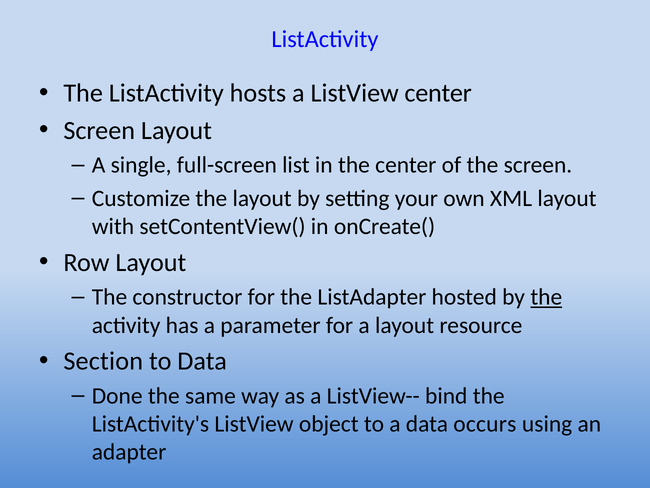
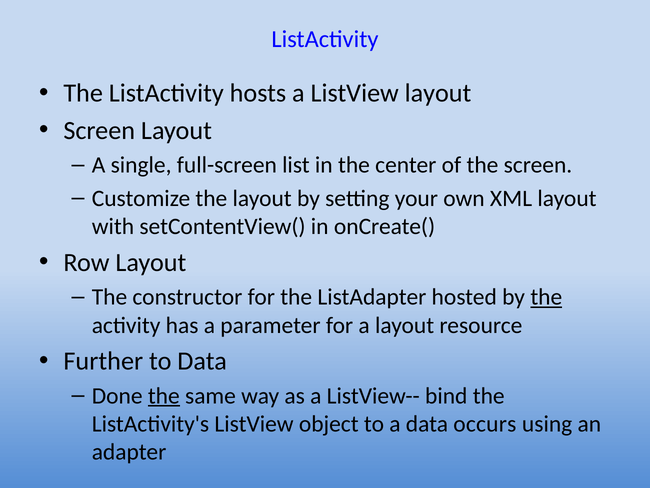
ListView center: center -> layout
Section: Section -> Further
the at (164, 395) underline: none -> present
